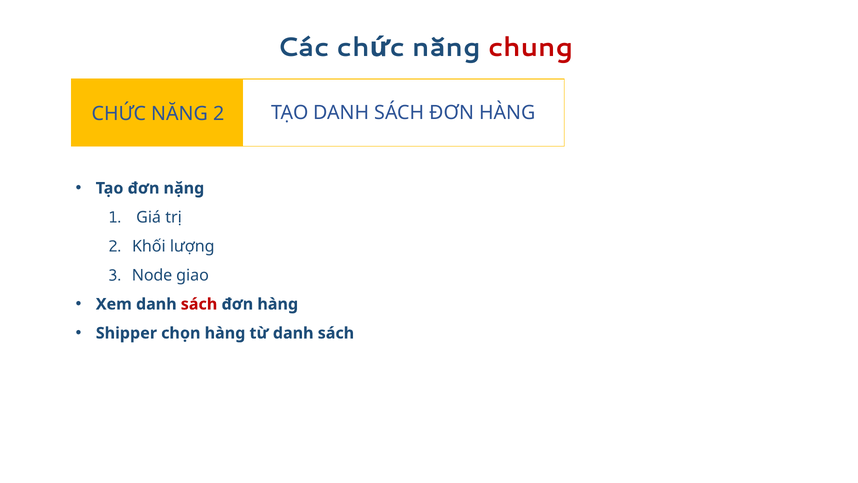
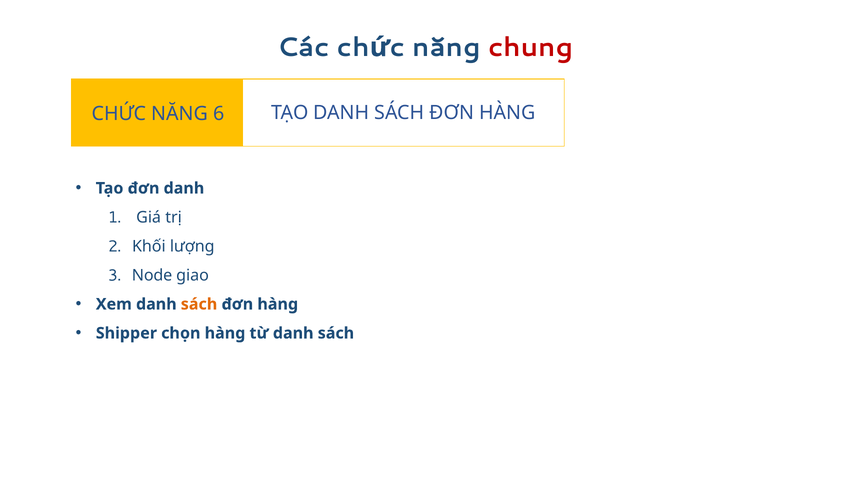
NĂNG 2: 2 -> 6
đơn nặng: nặng -> danh
sách at (199, 304) colour: red -> orange
